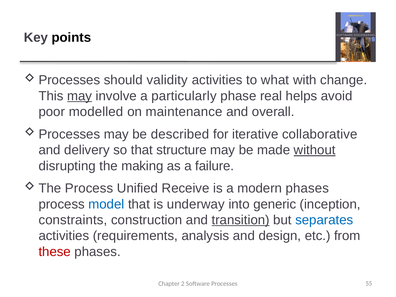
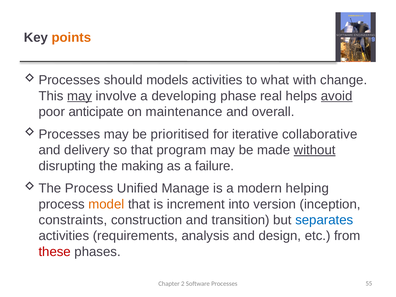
points colour: black -> orange
validity: validity -> models
particularly: particularly -> developing
avoid underline: none -> present
modelled: modelled -> anticipate
described: described -> prioritised
structure: structure -> program
Receive: Receive -> Manage
modern phases: phases -> helping
model colour: blue -> orange
underway: underway -> increment
generic: generic -> version
transition underline: present -> none
